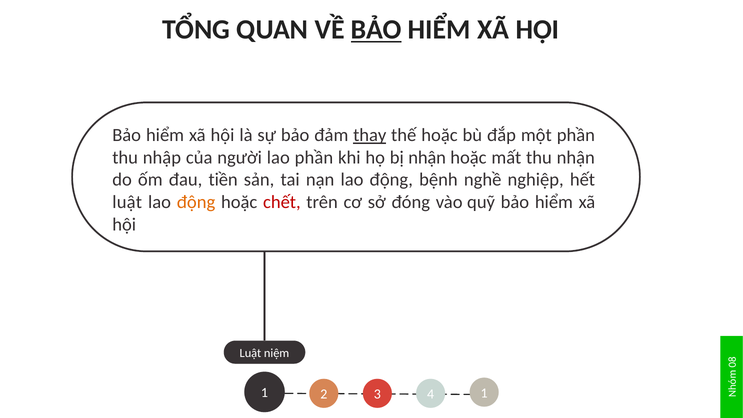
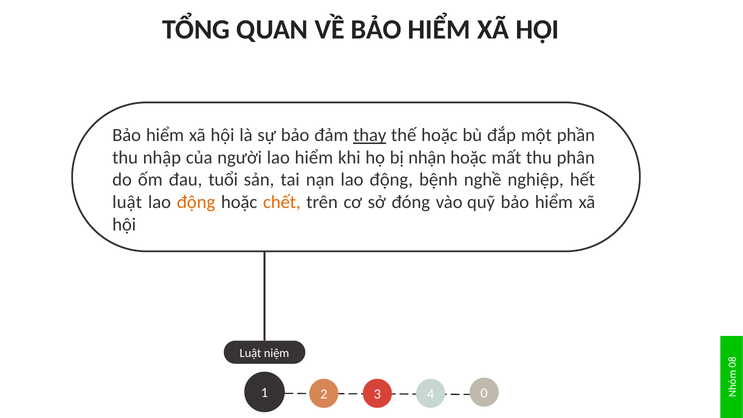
BẢO at (376, 30) underline: present -> none
lao phần: phần -> hiểm
thu nhận: nhận -> phân
tiền: tiền -> tuổi
chết colour: red -> orange
4 1: 1 -> 0
